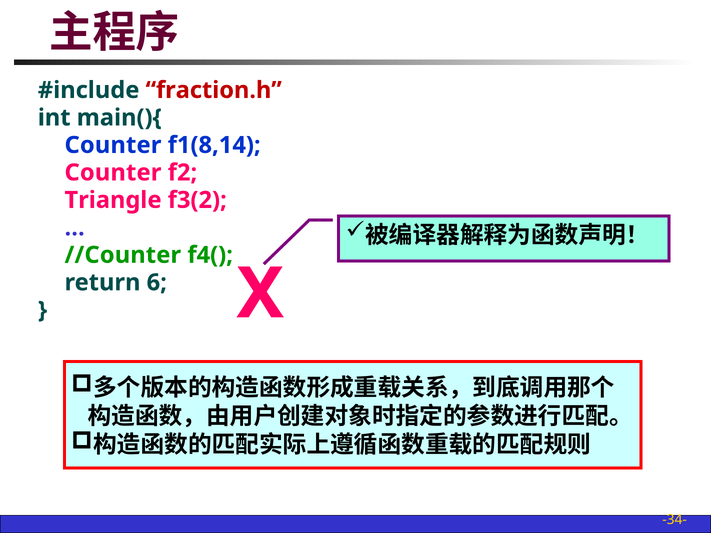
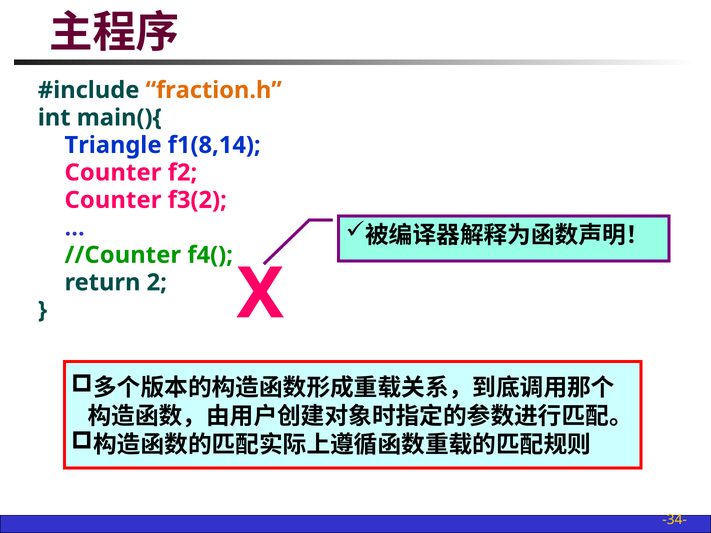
fraction.h colour: red -> orange
Counter at (113, 145): Counter -> Triangle
Triangle at (113, 200): Triangle -> Counter
6: 6 -> 2
